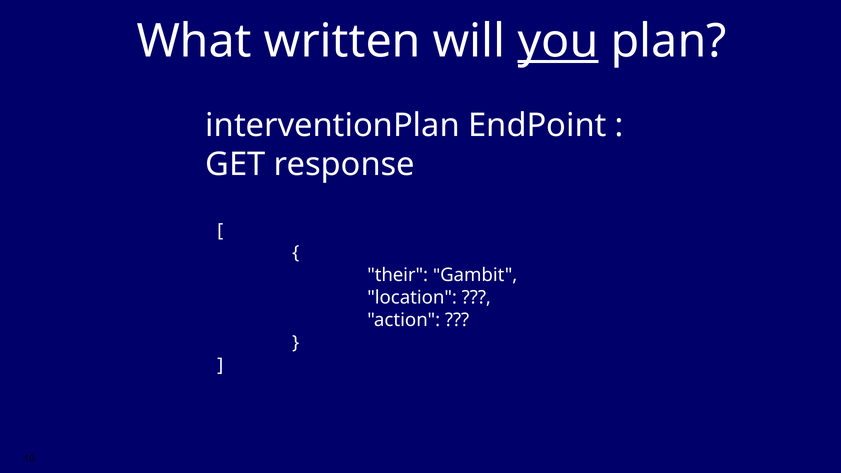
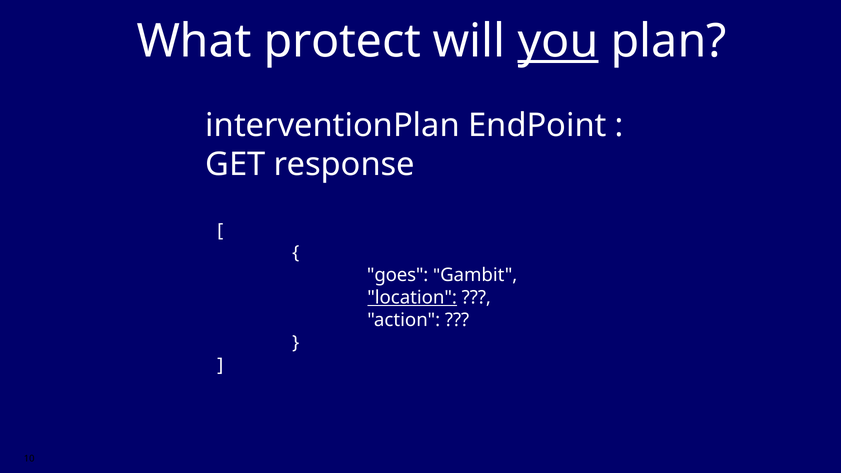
written: written -> protect
their: their -> goes
location underline: none -> present
